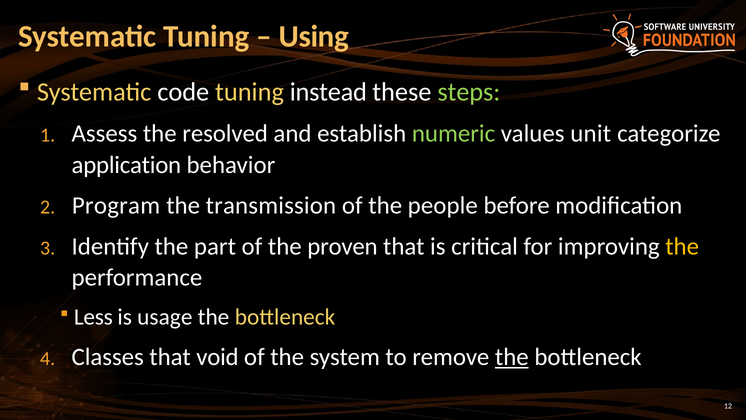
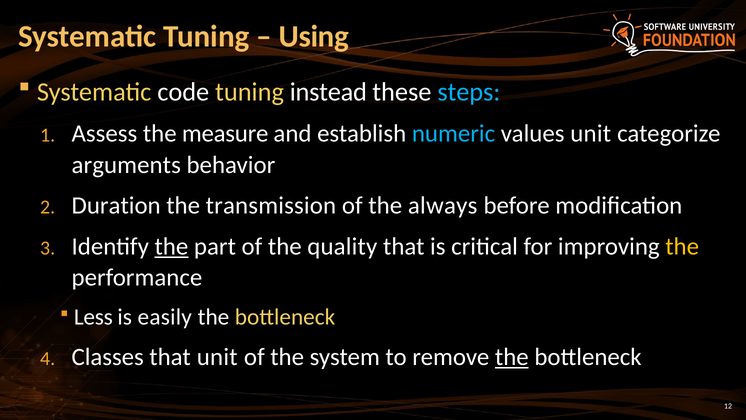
steps colour: light green -> light blue
resolved: resolved -> measure
numeric colour: light green -> light blue
application: application -> arguments
Program: Program -> Duration
people: people -> always
the at (171, 246) underline: none -> present
proven: proven -> quality
usage: usage -> easily
that void: void -> unit
